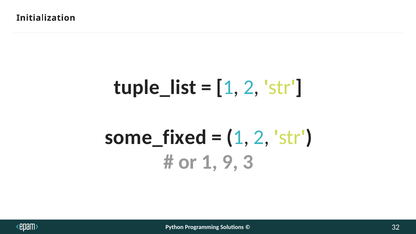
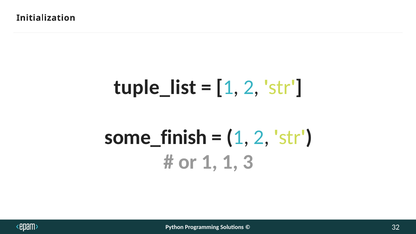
some_fixed: some_fixed -> some_finish
1 9: 9 -> 1
